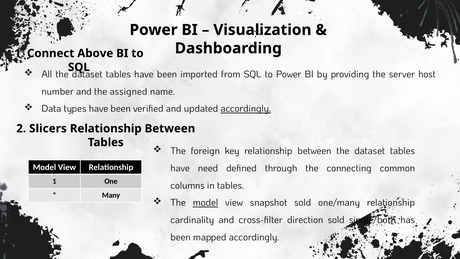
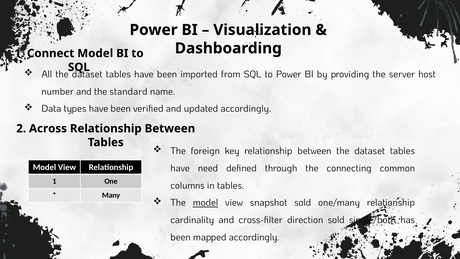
Connect Above: Above -> Model
assigned: assigned -> standard
accordingly at (246, 109) underline: present -> none
Slicers: Slicers -> Across
